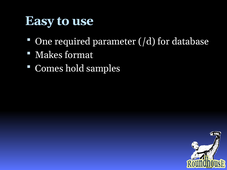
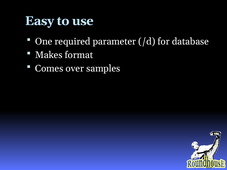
hold: hold -> over
